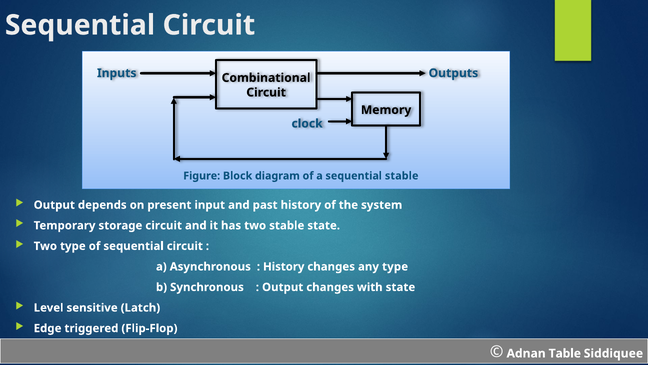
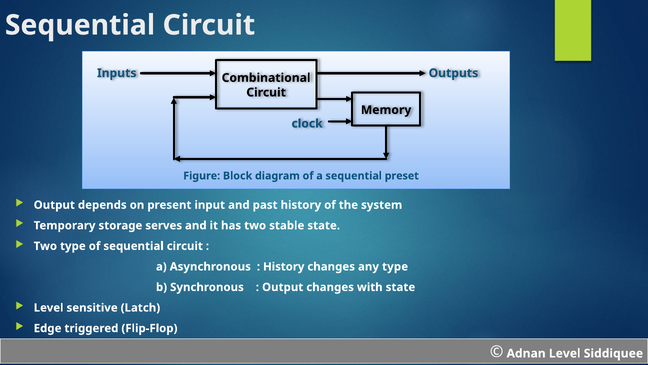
sequential stable: stable -> preset
storage circuit: circuit -> serves
Adnan Table: Table -> Level
